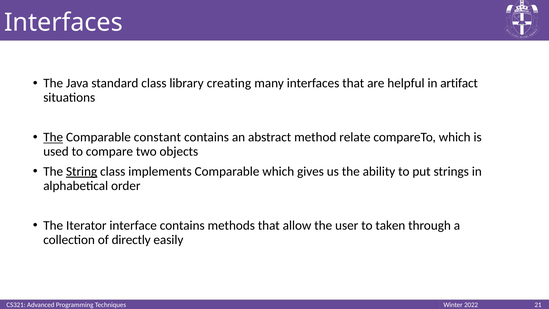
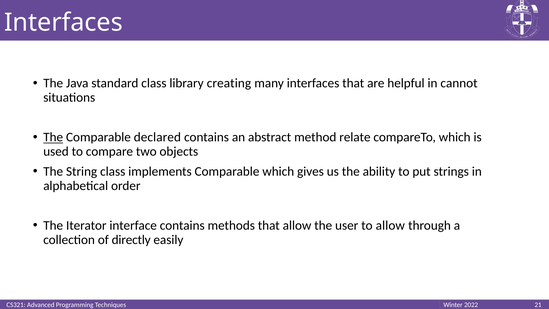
artifact: artifact -> cannot
constant: constant -> declared
String underline: present -> none
to taken: taken -> allow
